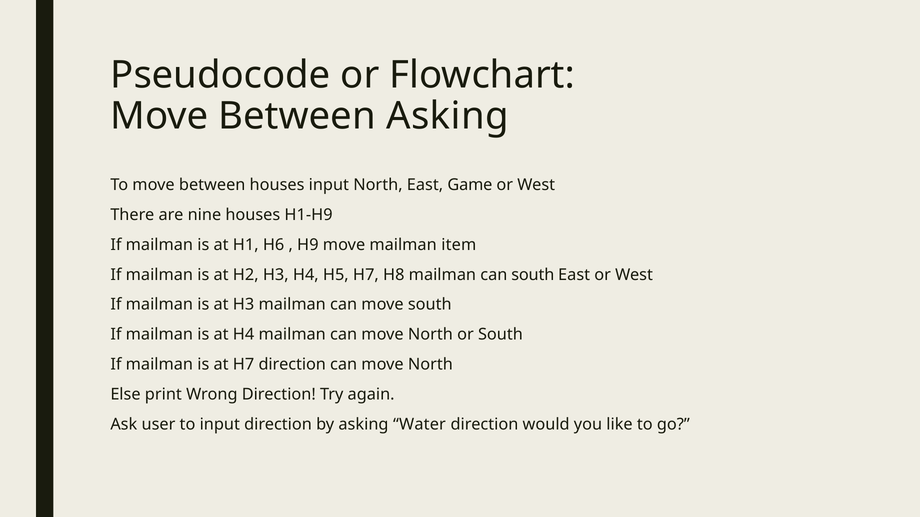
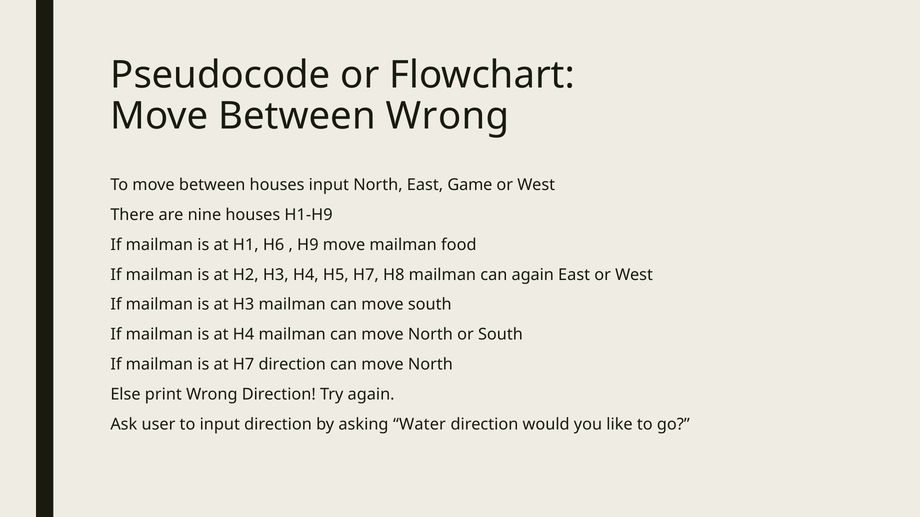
Between Asking: Asking -> Wrong
item: item -> food
can south: south -> again
